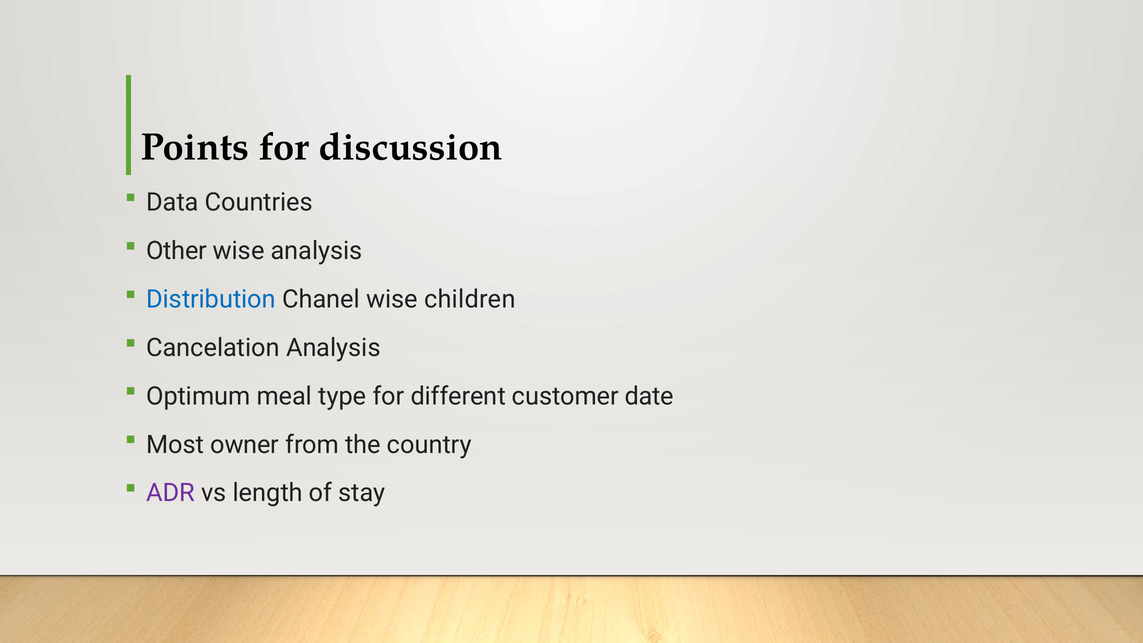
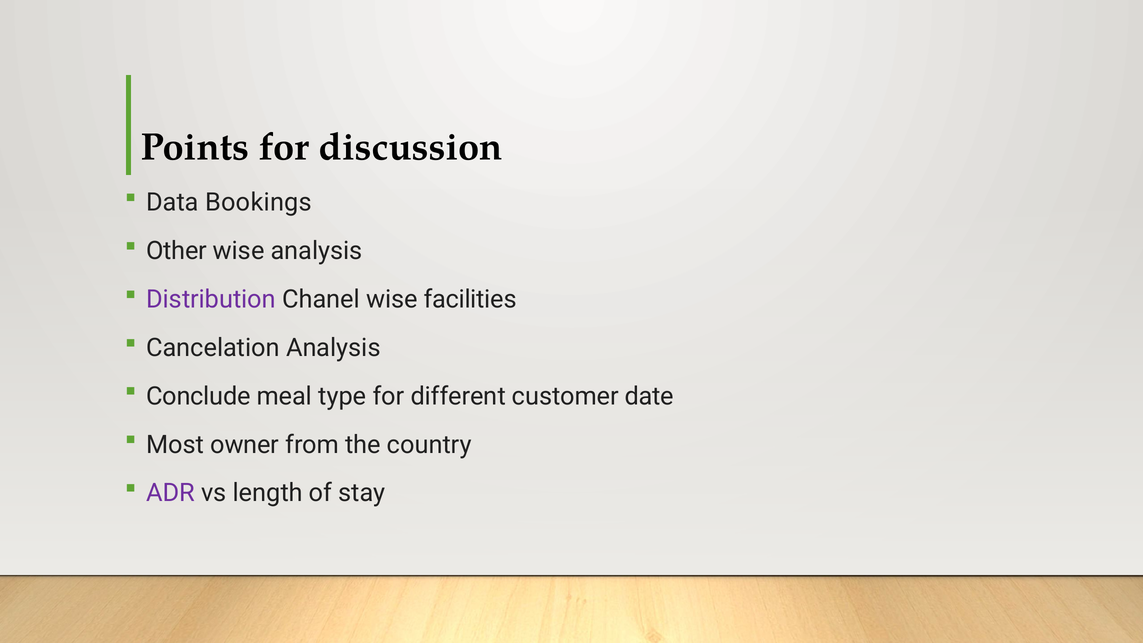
Countries: Countries -> Bookings
Distribution colour: blue -> purple
children: children -> facilities
Optimum: Optimum -> Conclude
